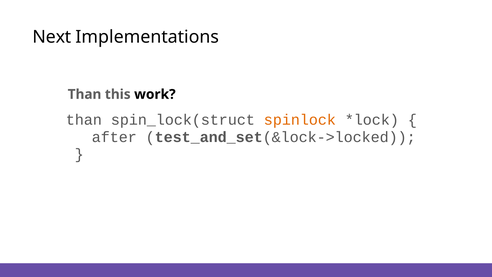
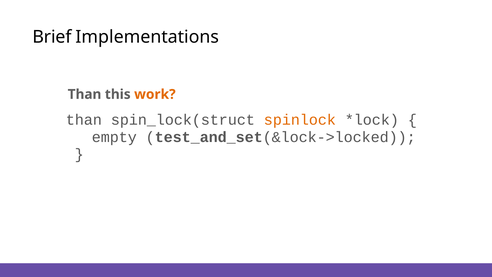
Next: Next -> Brief
work colour: black -> orange
after: after -> empty
